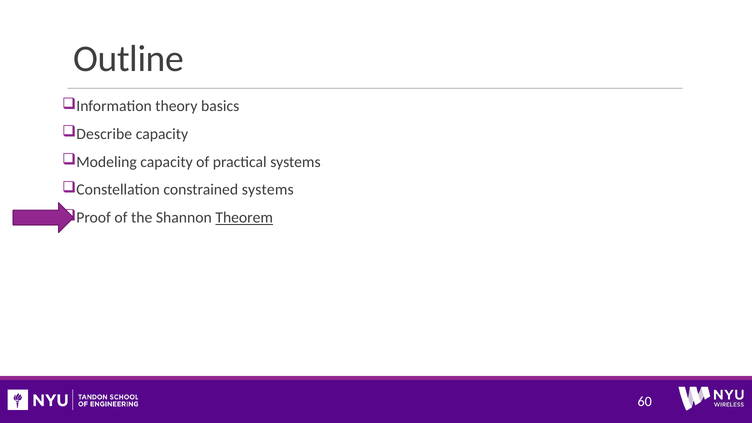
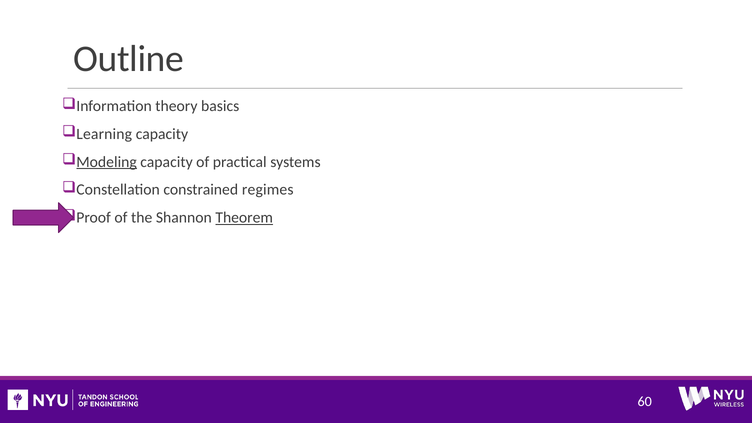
Describe: Describe -> Learning
Modeling underline: none -> present
constrained systems: systems -> regimes
